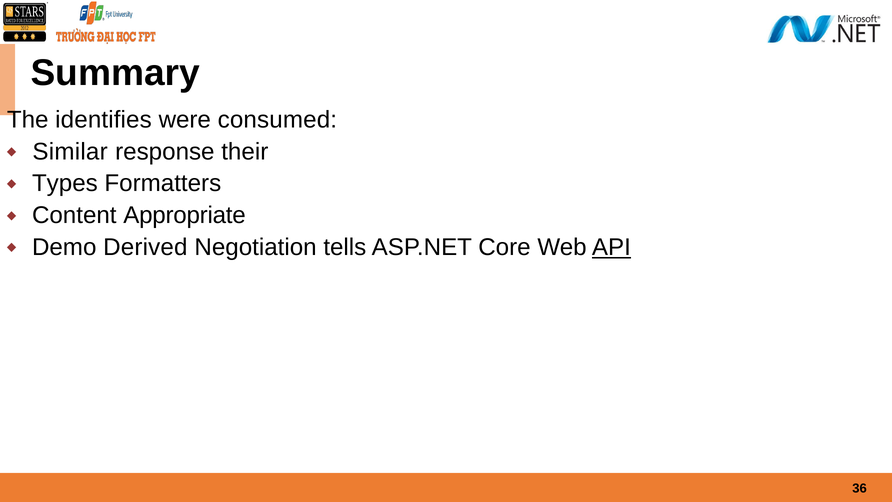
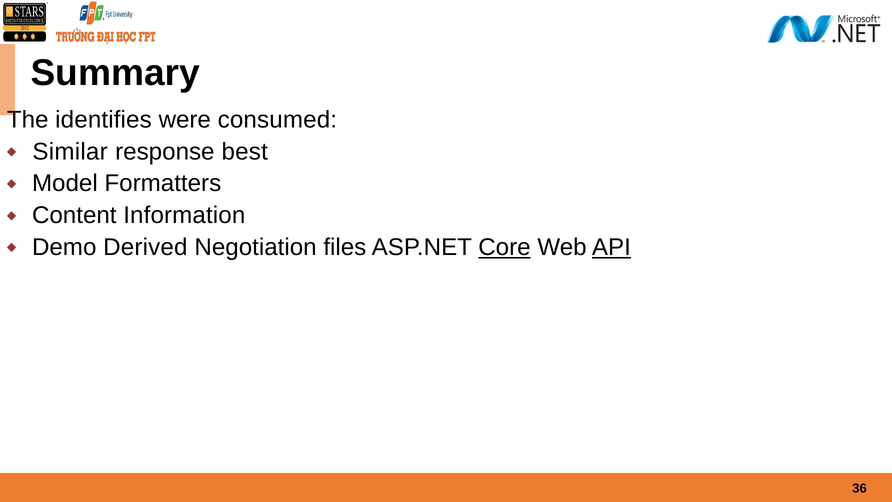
their: their -> best
Types: Types -> Model
Appropriate: Appropriate -> Information
tells: tells -> files
Core underline: none -> present
